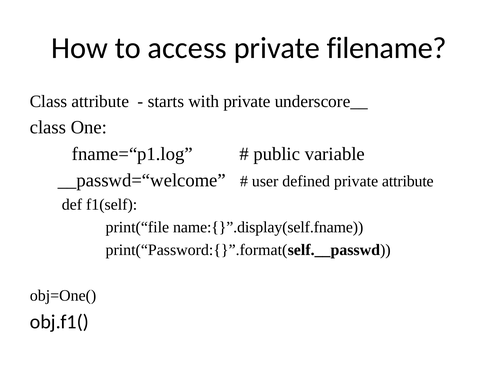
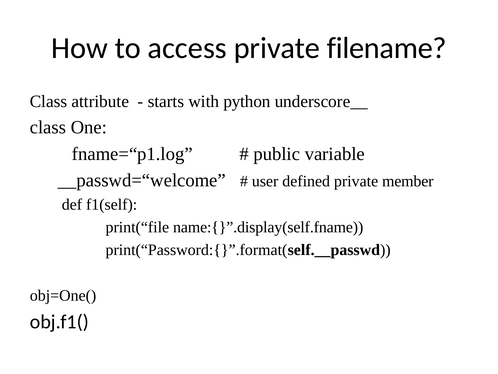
with private: private -> python
private attribute: attribute -> member
